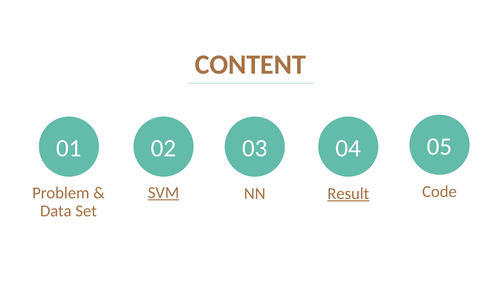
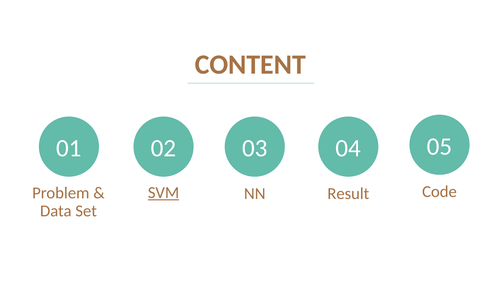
Result underline: present -> none
